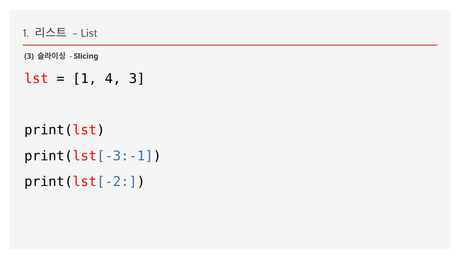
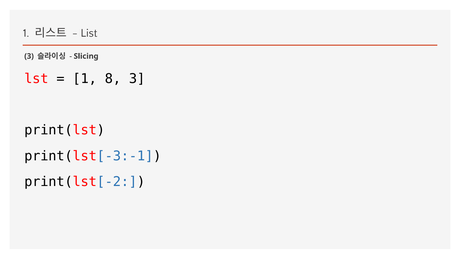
4: 4 -> 8
